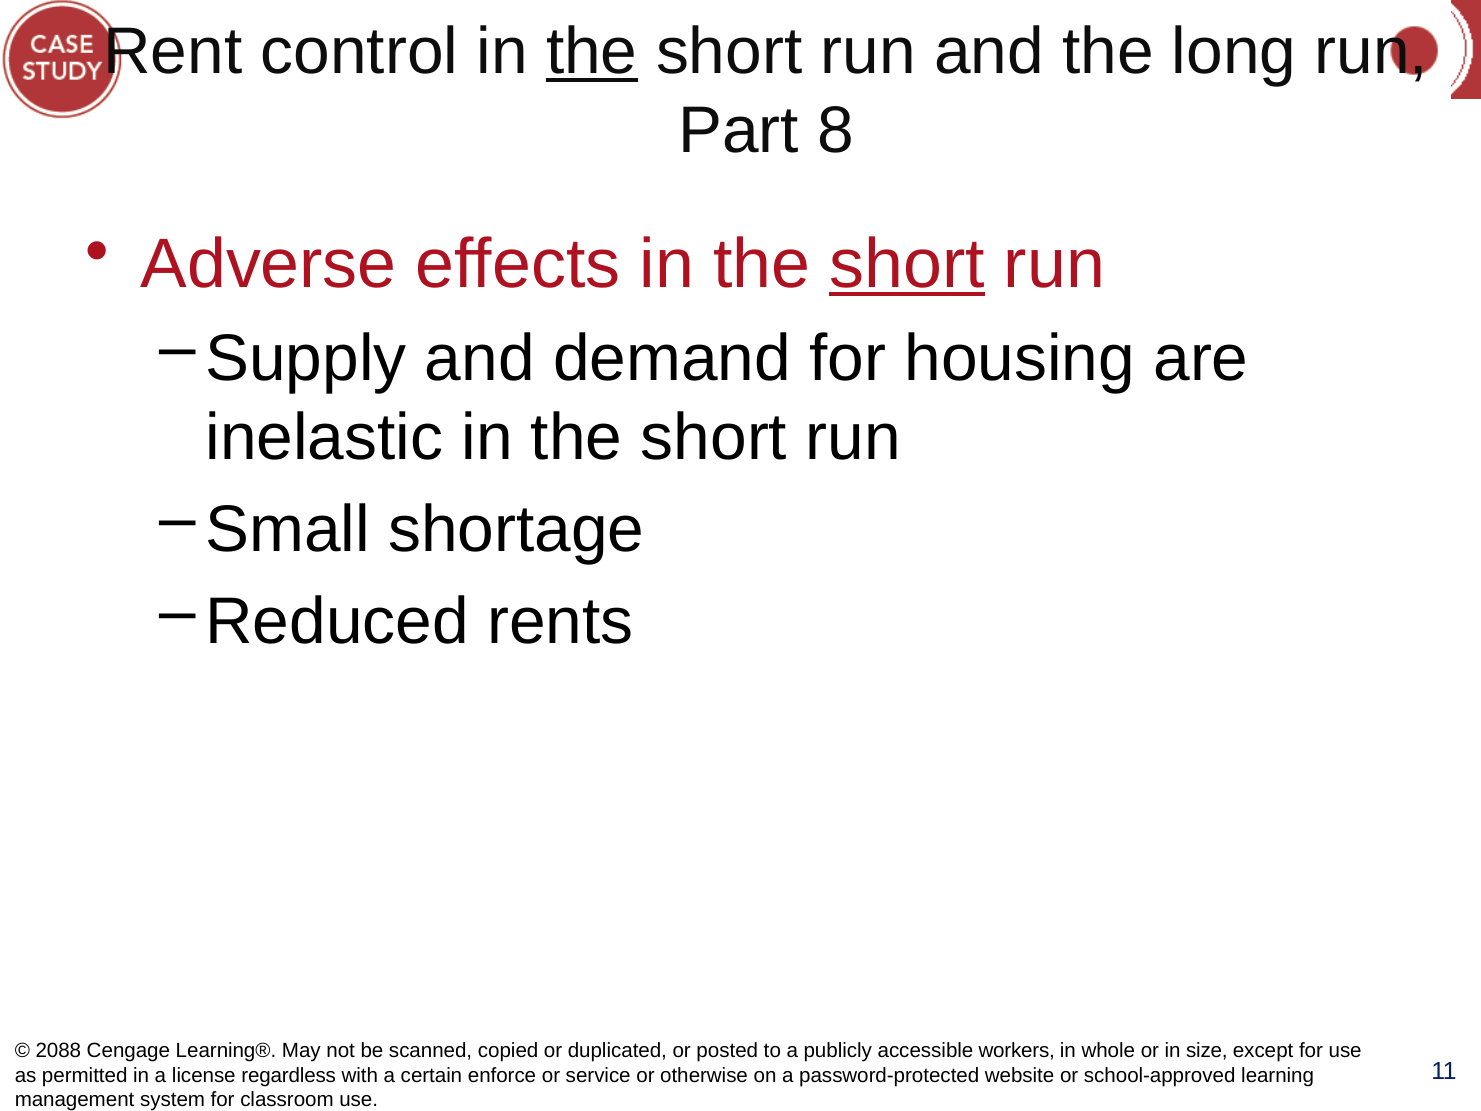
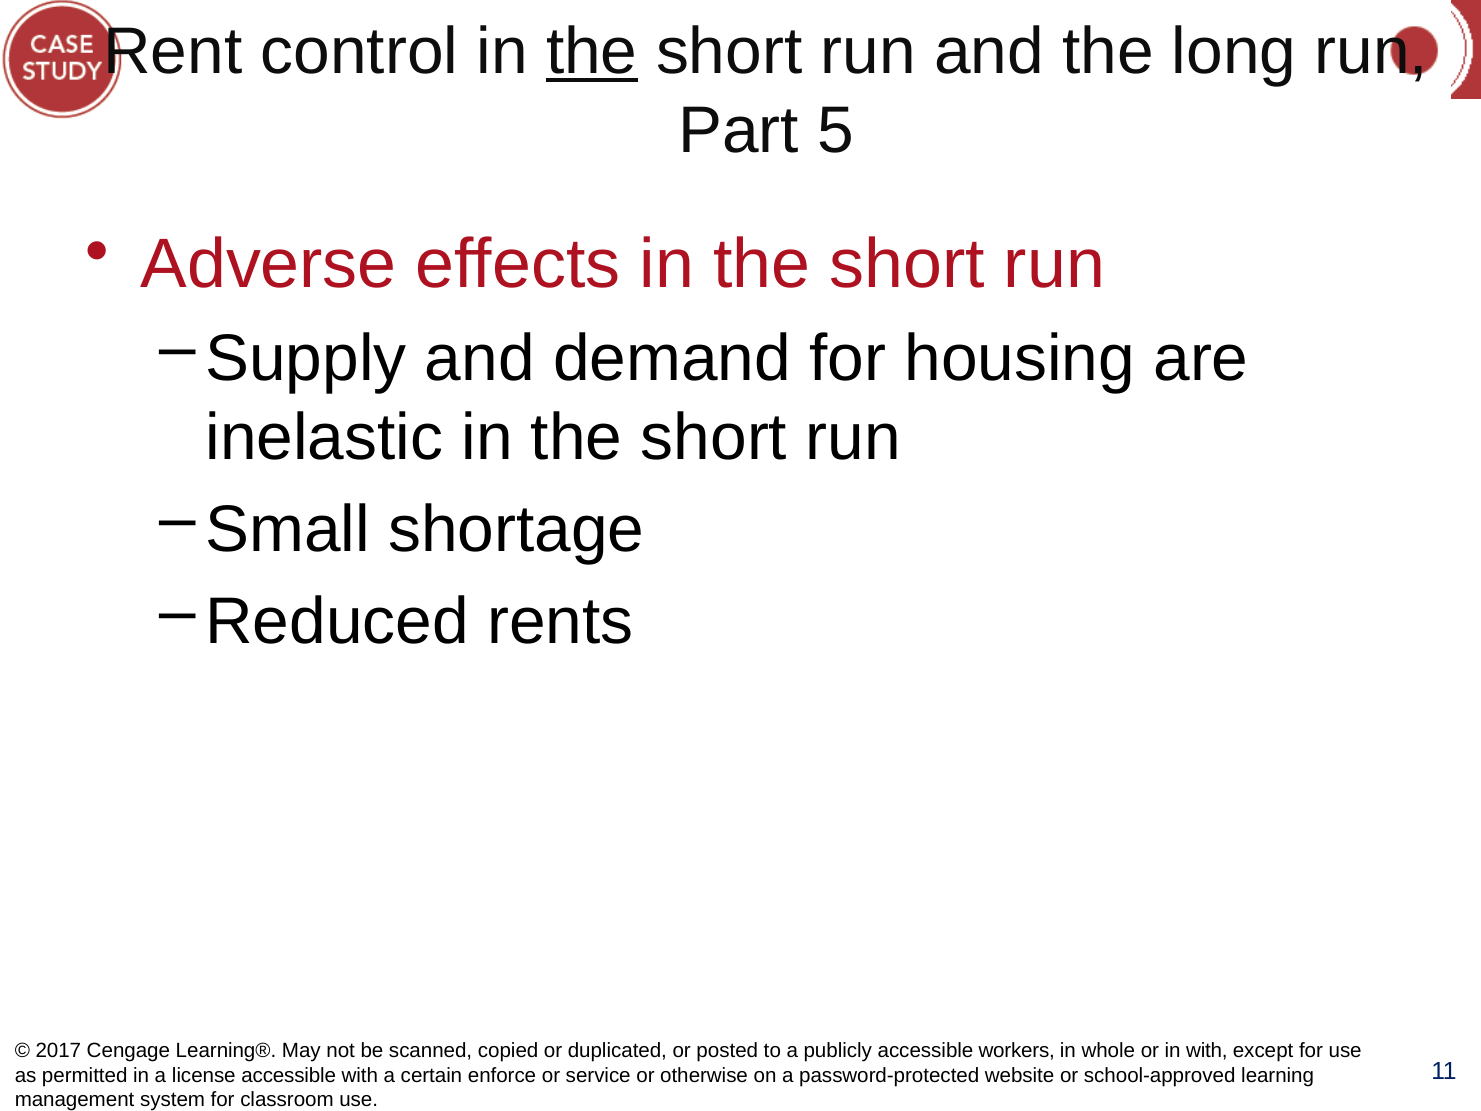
8: 8 -> 5
short at (907, 264) underline: present -> none
2088: 2088 -> 2017
in size: size -> with
license regardless: regardless -> accessible
